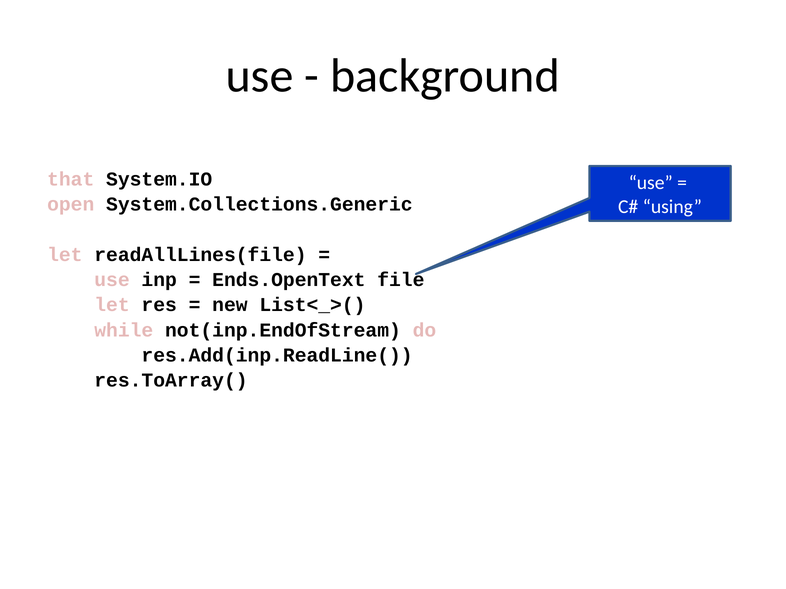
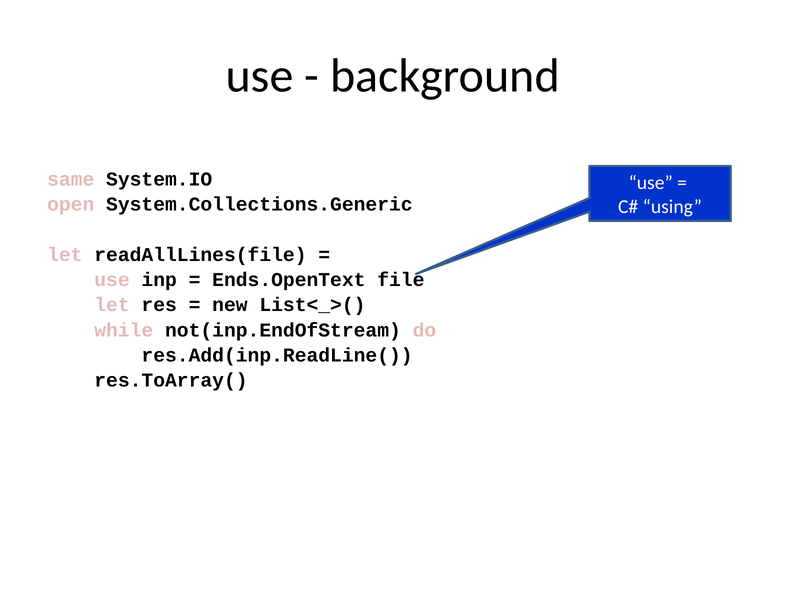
that: that -> same
